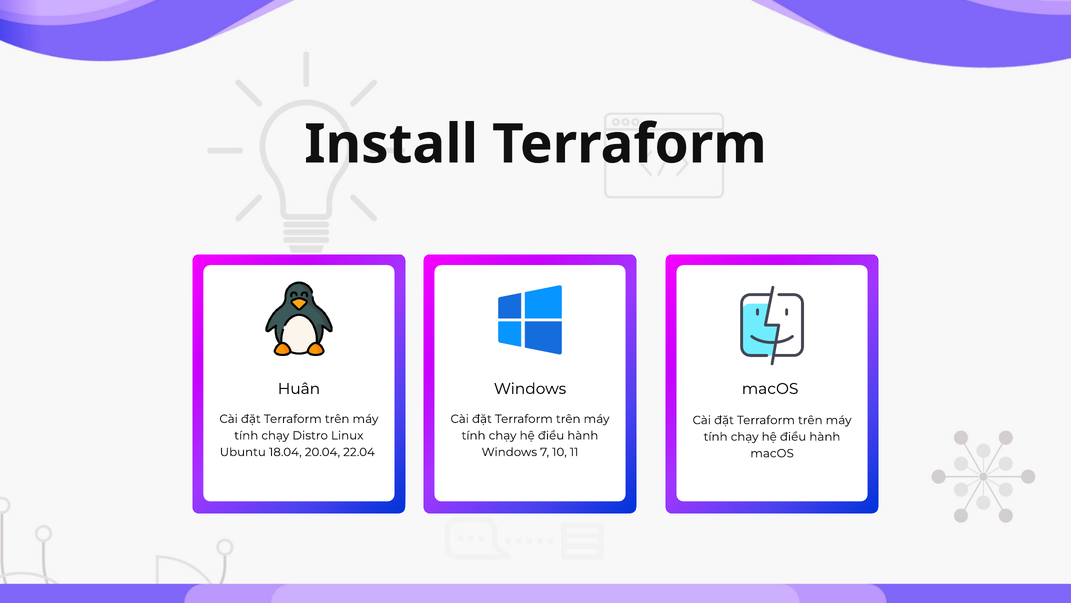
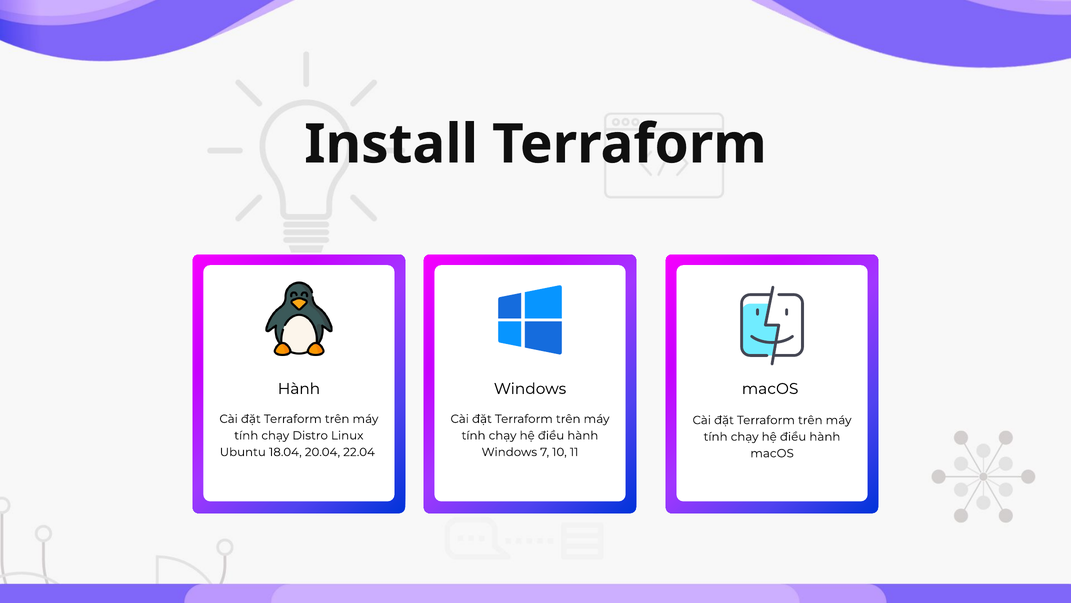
Huân at (299, 388): Huân -> Hành
